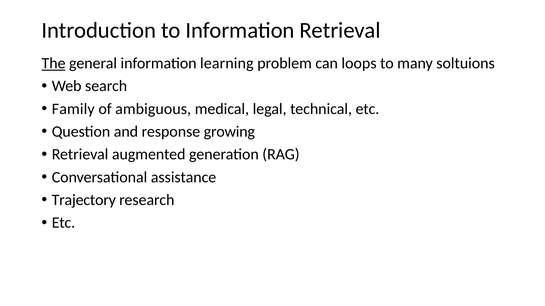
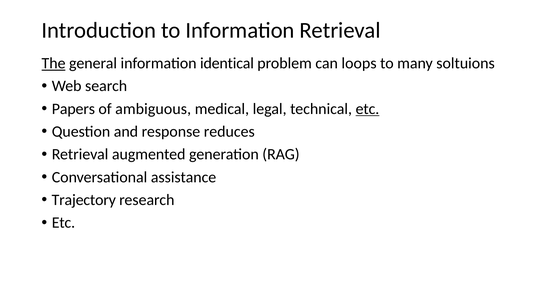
learning: learning -> identical
Family: Family -> Papers
etc at (367, 109) underline: none -> present
growing: growing -> reduces
